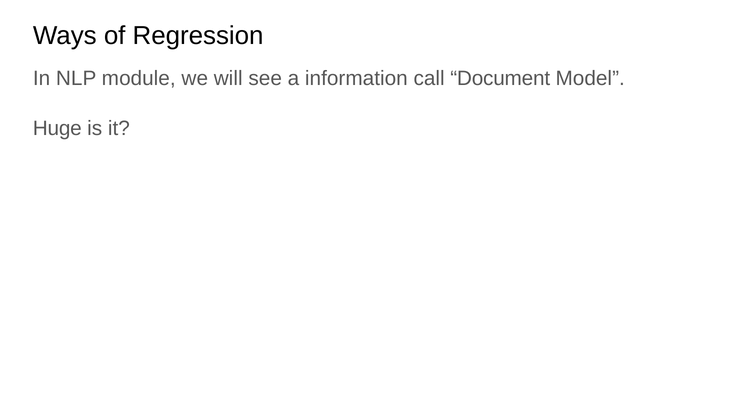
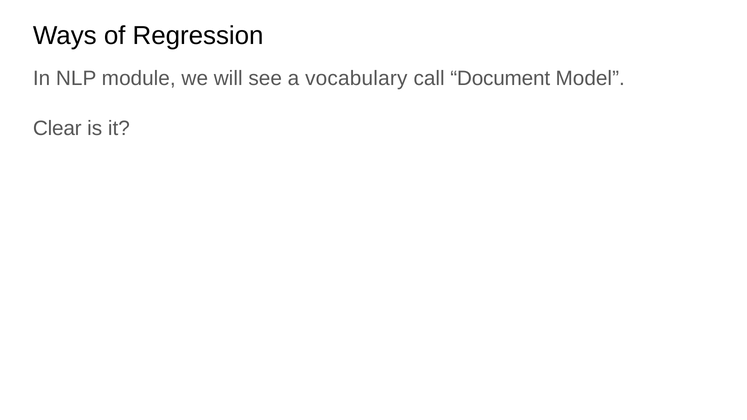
information: information -> vocabulary
Huge: Huge -> Clear
